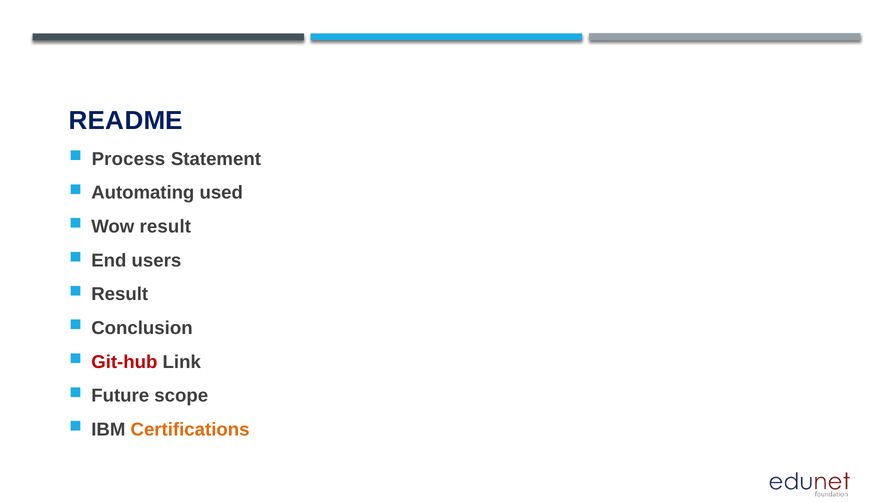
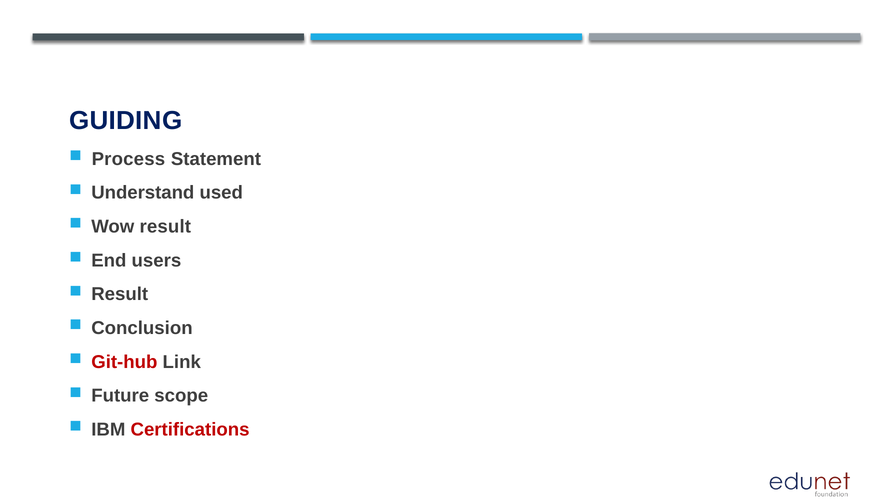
README: README -> GUIDING
Automating: Automating -> Understand
Certifications colour: orange -> red
